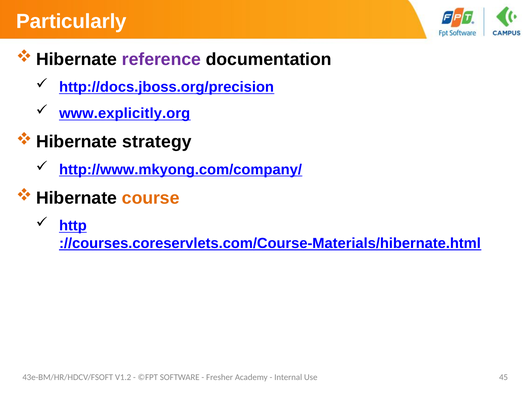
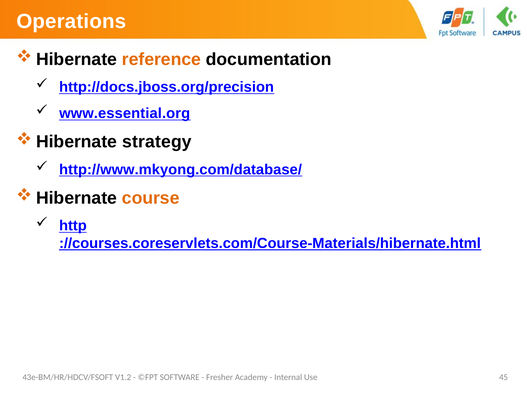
Particularly: Particularly -> Operations
reference colour: purple -> orange
www.explicitly.org: www.explicitly.org -> www.essential.org
http://www.mkyong.com/company/: http://www.mkyong.com/company/ -> http://www.mkyong.com/database/
